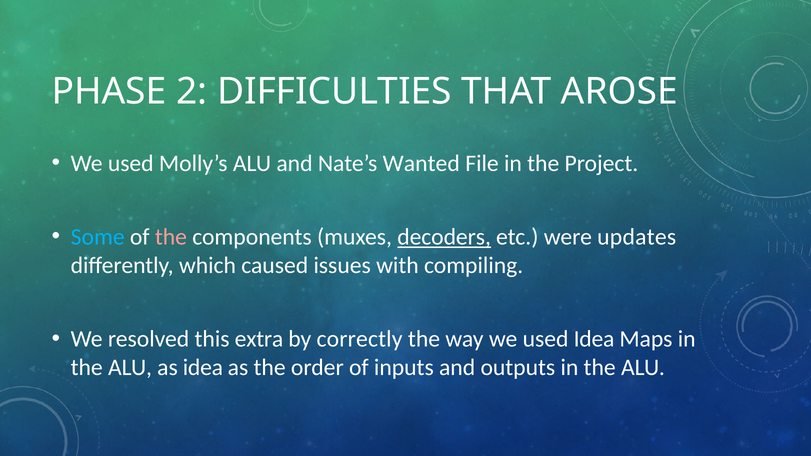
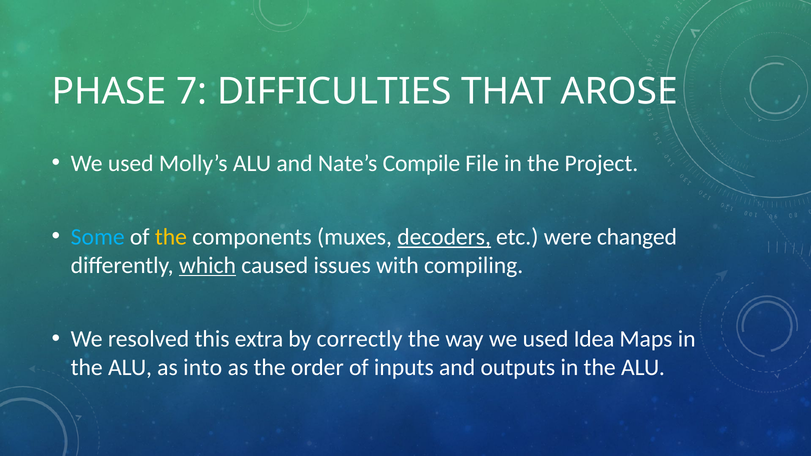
2: 2 -> 7
Wanted: Wanted -> Compile
the at (171, 237) colour: pink -> yellow
updates: updates -> changed
which underline: none -> present
as idea: idea -> into
